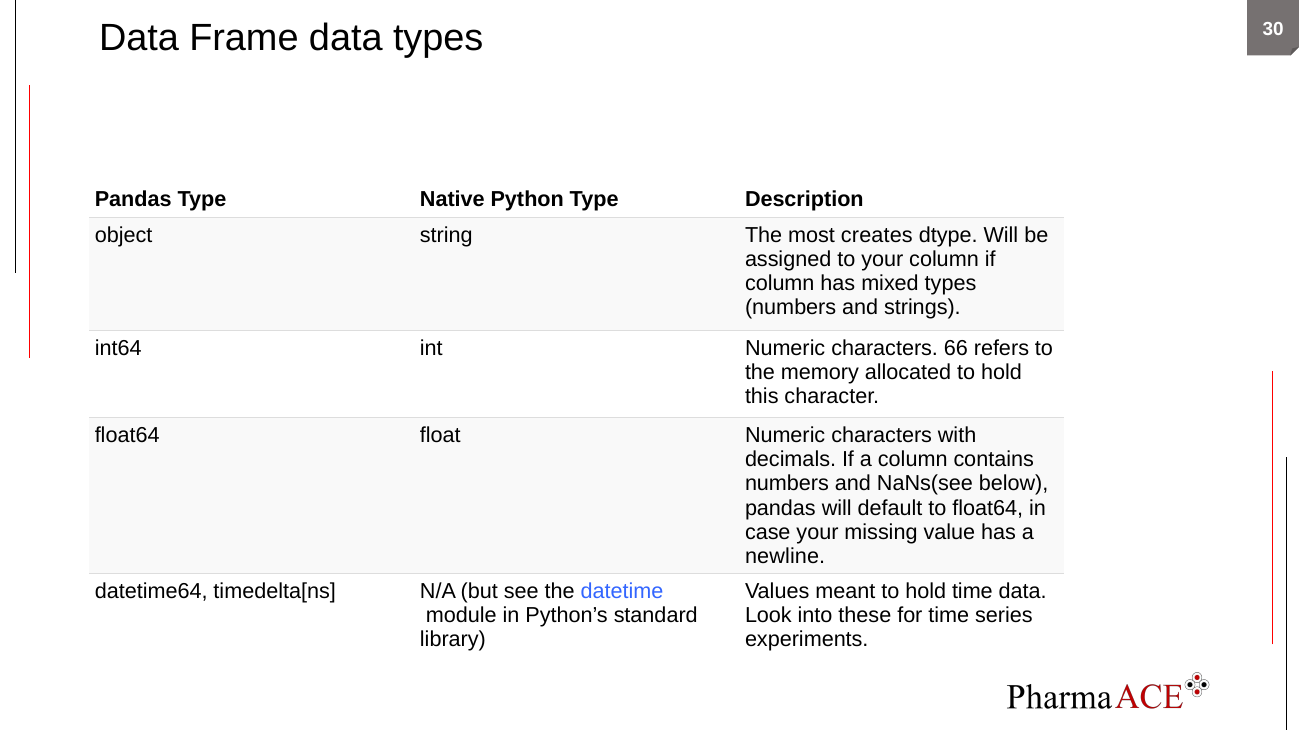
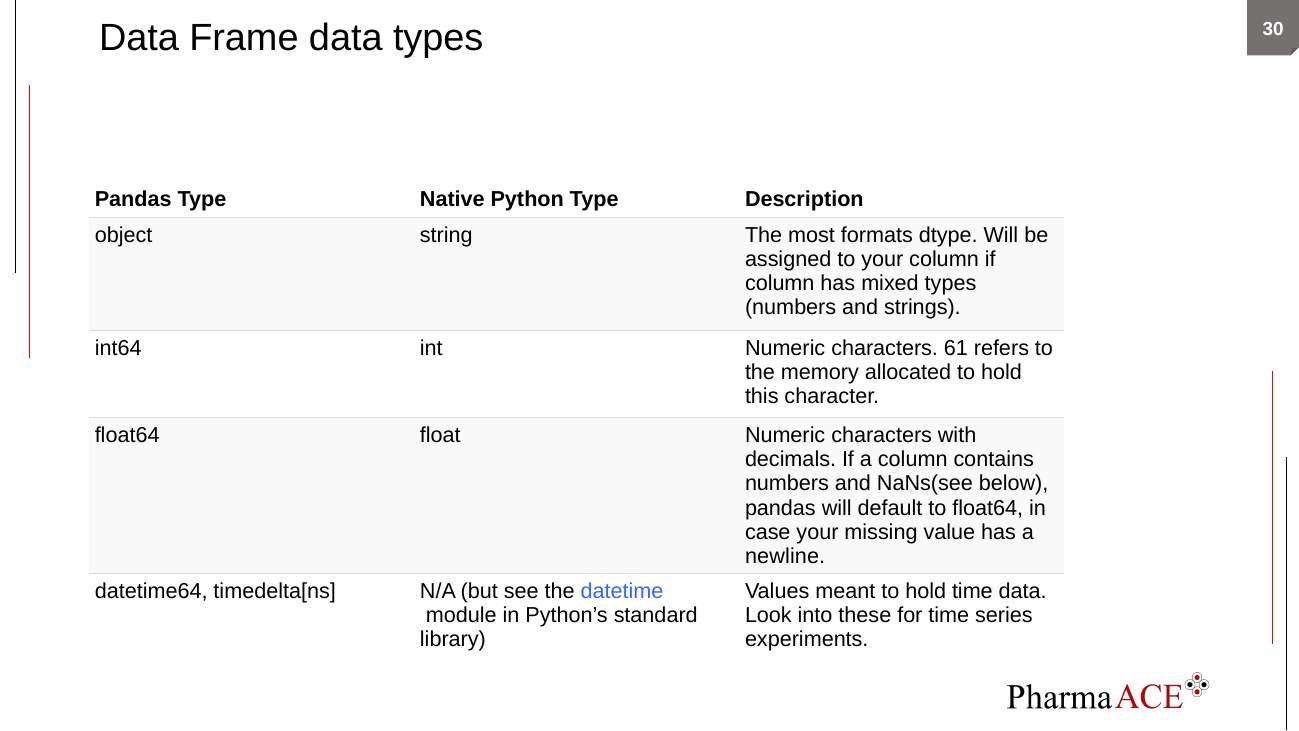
creates: creates -> formats
66: 66 -> 61
